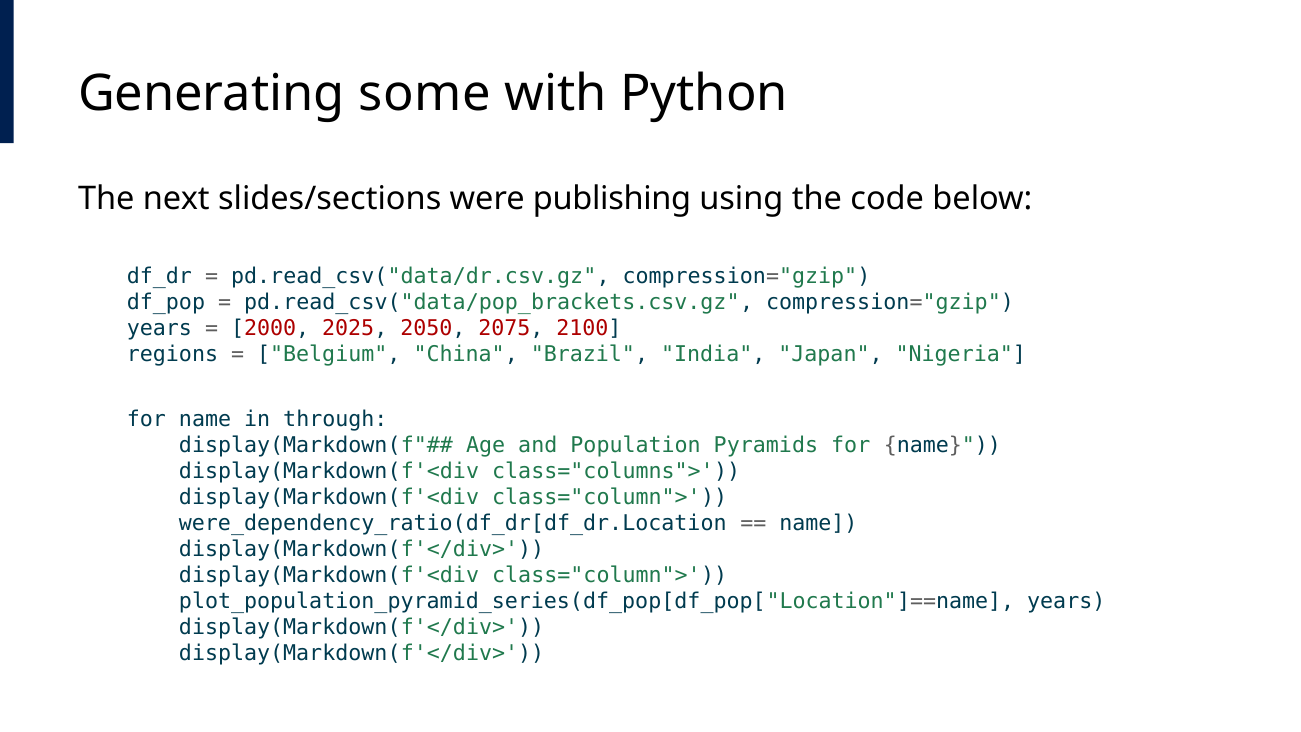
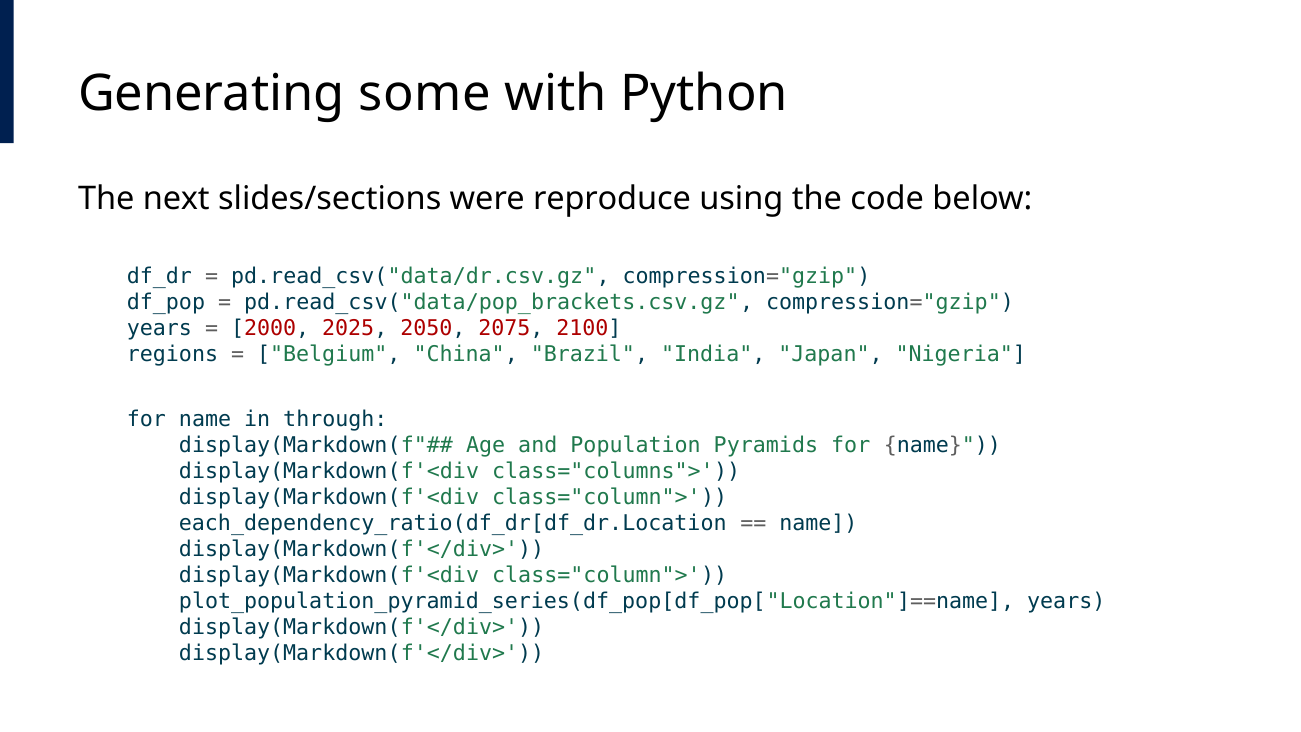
publishing: publishing -> reproduce
were_dependency_ratio(df_dr[df_dr.Location: were_dependency_ratio(df_dr[df_dr.Location -> each_dependency_ratio(df_dr[df_dr.Location
